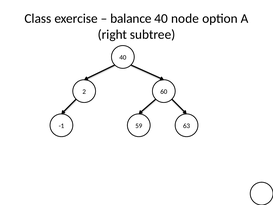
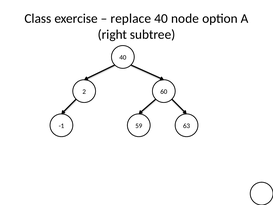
balance: balance -> replace
